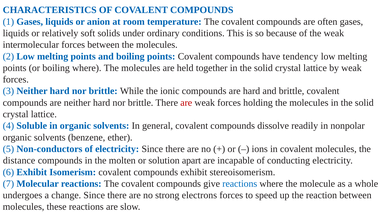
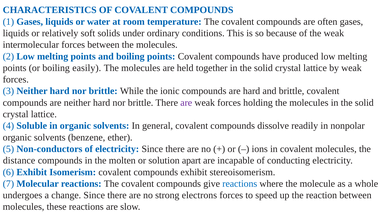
anion: anion -> water
tendency: tendency -> produced
boiling where: where -> easily
are at (186, 103) colour: red -> purple
